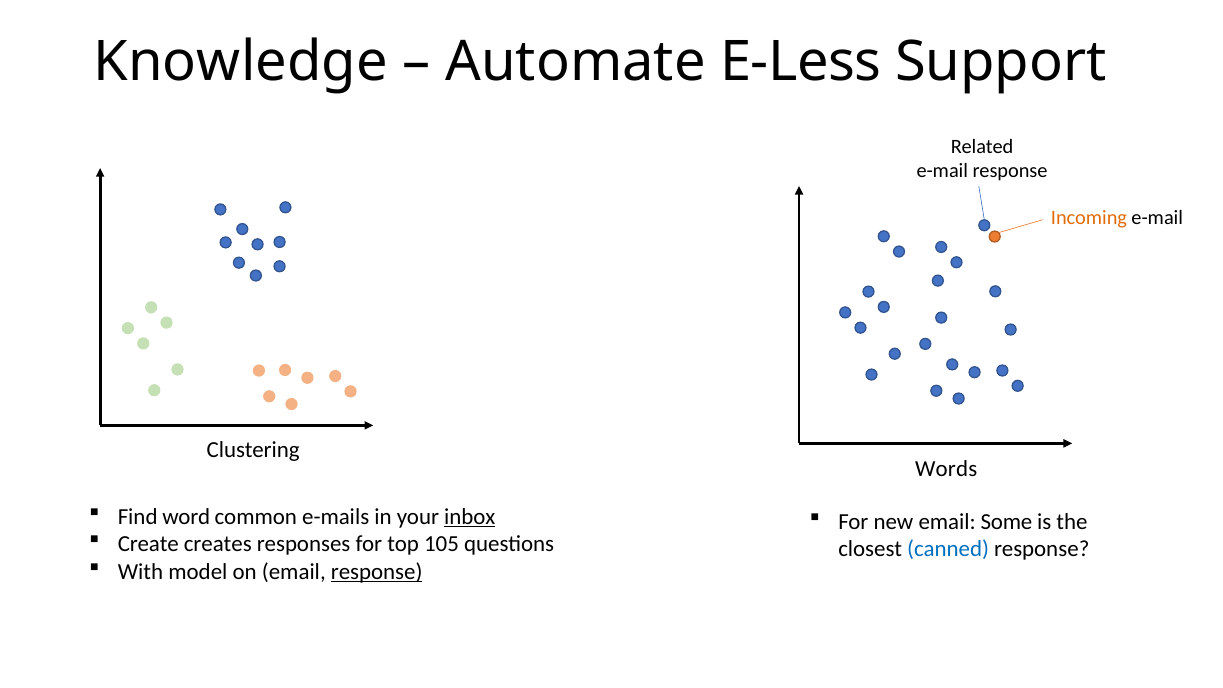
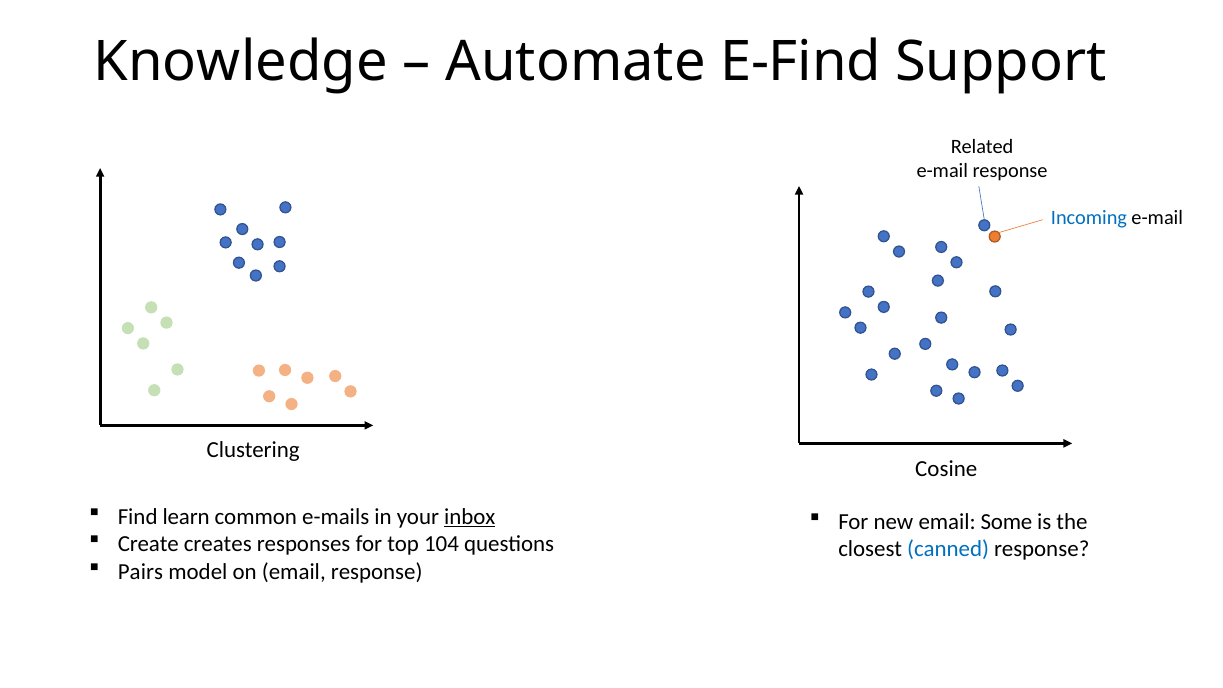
E-Less: E-Less -> E-Find
Incoming colour: orange -> blue
Words: Words -> Cosine
word: word -> learn
105: 105 -> 104
With: With -> Pairs
response at (377, 572) underline: present -> none
